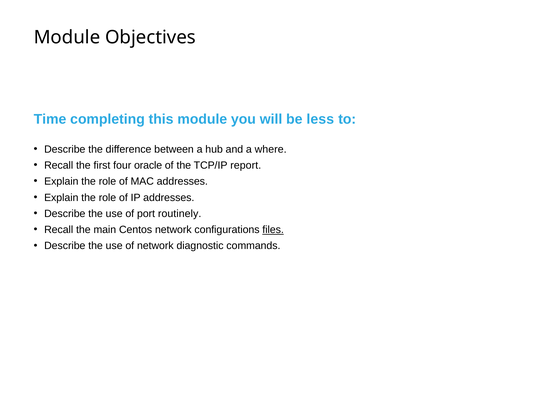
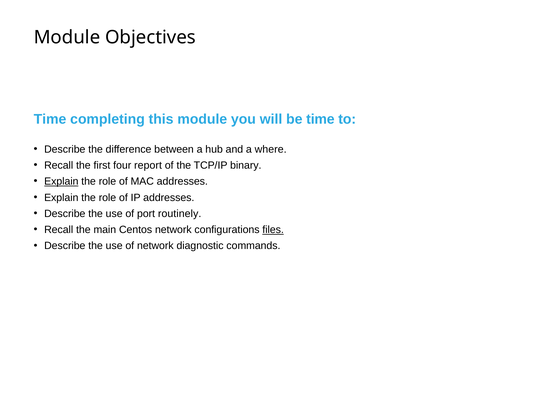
be less: less -> time
oracle: oracle -> report
report: report -> binary
Explain at (61, 181) underline: none -> present
